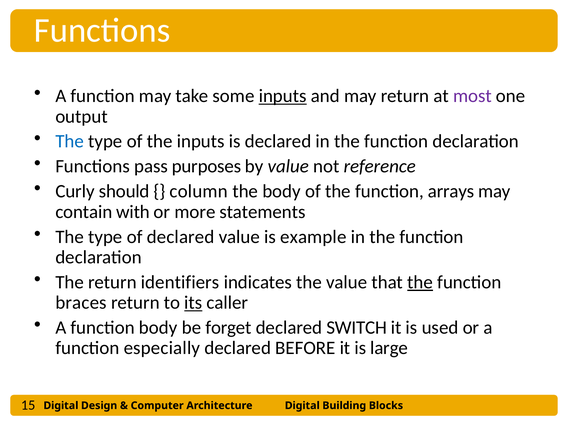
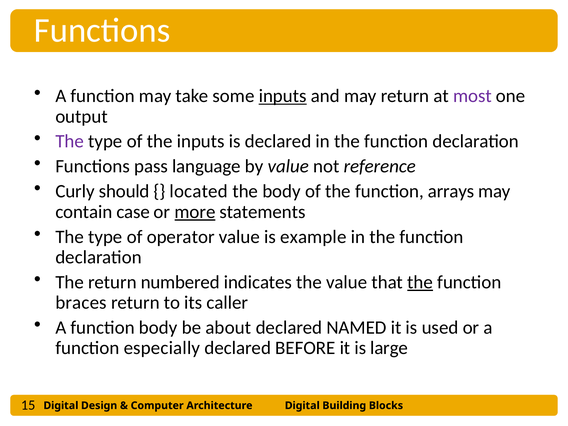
The at (70, 141) colour: blue -> purple
purposes: purposes -> language
column: column -> located
with: with -> case
more underline: none -> present
of declared: declared -> operator
identifiers: identifiers -> numbered
its underline: present -> none
forget: forget -> about
SWITCH: SWITCH -> NAMED
